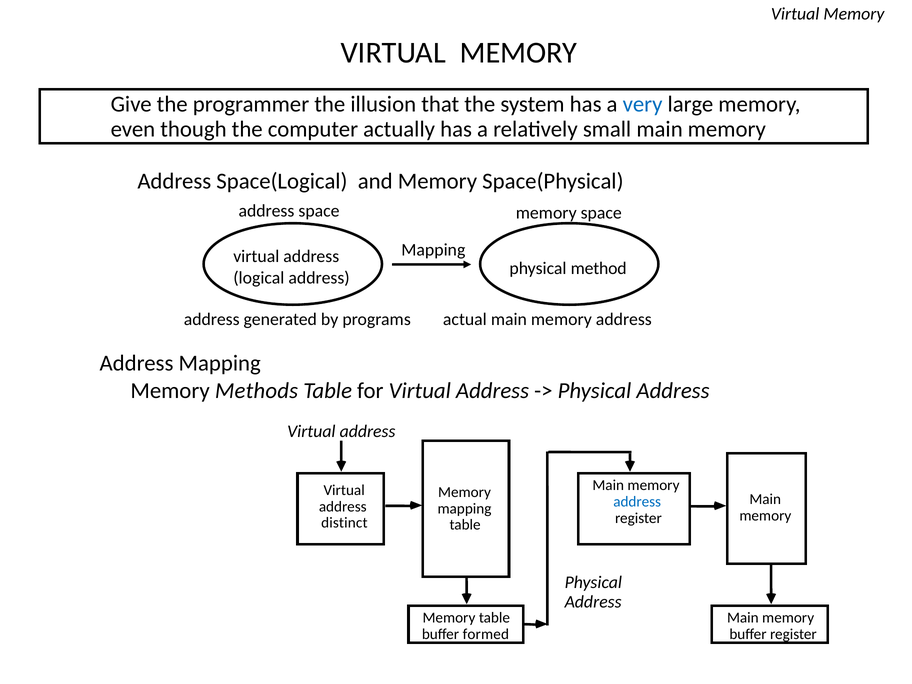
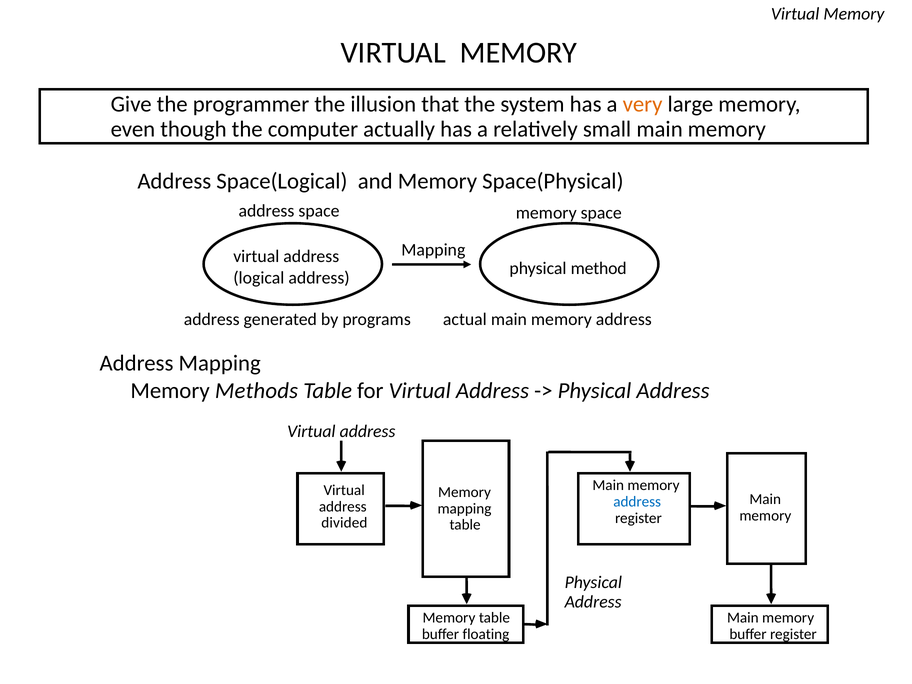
very colour: blue -> orange
distinct: distinct -> divided
formed: formed -> floating
